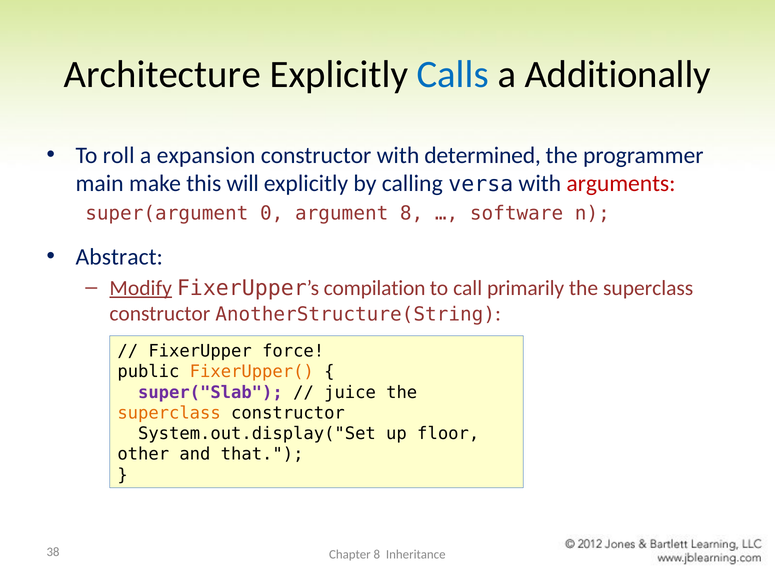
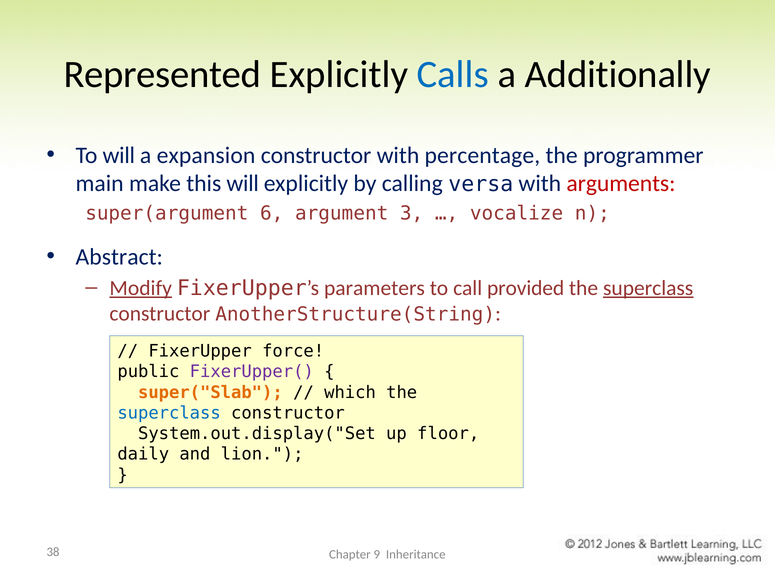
Architecture: Architecture -> Represented
To roll: roll -> will
determined: determined -> percentage
0: 0 -> 6
argument 8: 8 -> 3
software: software -> vocalize
compilation: compilation -> parameters
primarily: primarily -> provided
superclass at (648, 288) underline: none -> present
FixerUpper( colour: orange -> purple
super("Slab colour: purple -> orange
juice: juice -> which
superclass at (169, 413) colour: orange -> blue
other: other -> daily
that: that -> lion
Chapter 8: 8 -> 9
